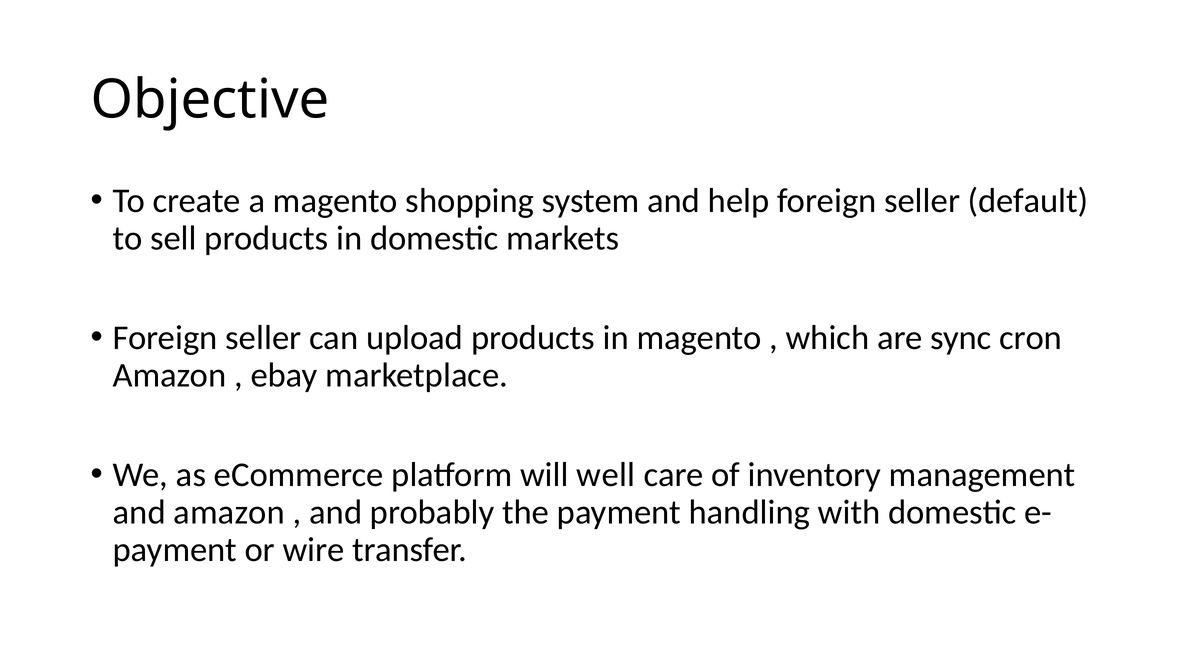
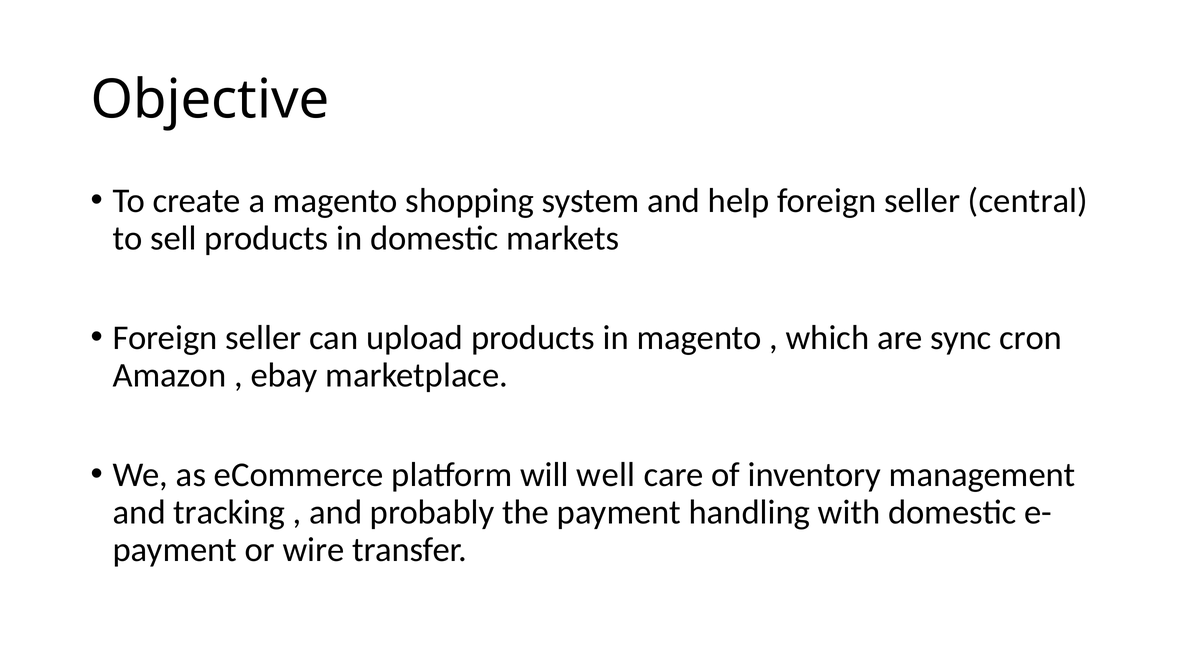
default: default -> central
and amazon: amazon -> tracking
